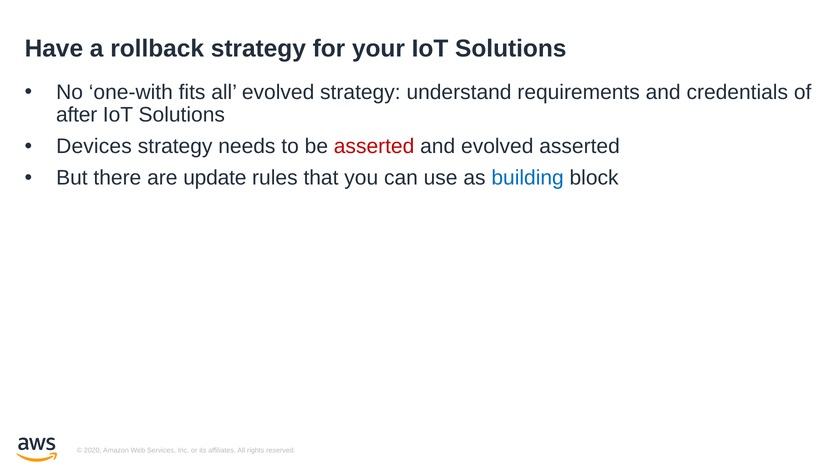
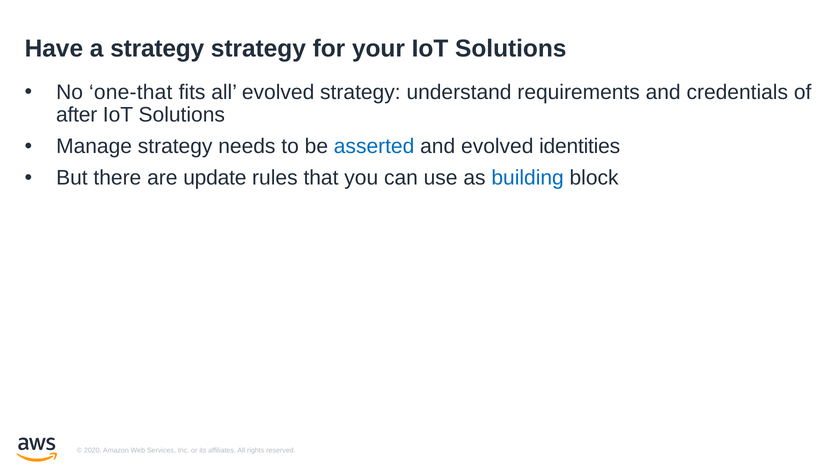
a rollback: rollback -> strategy
one-with: one-with -> one-that
Devices: Devices -> Manage
asserted at (374, 146) colour: red -> blue
evolved asserted: asserted -> identities
